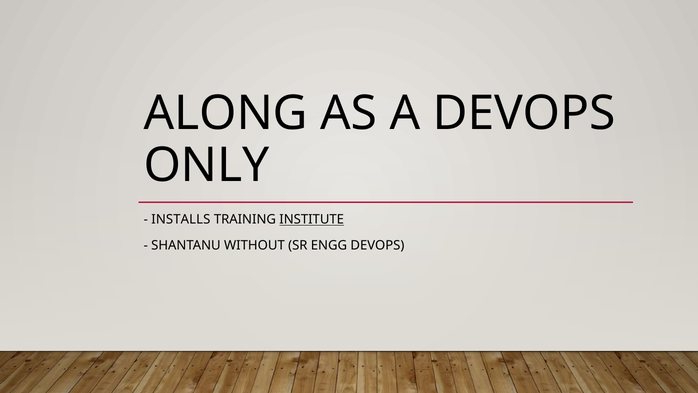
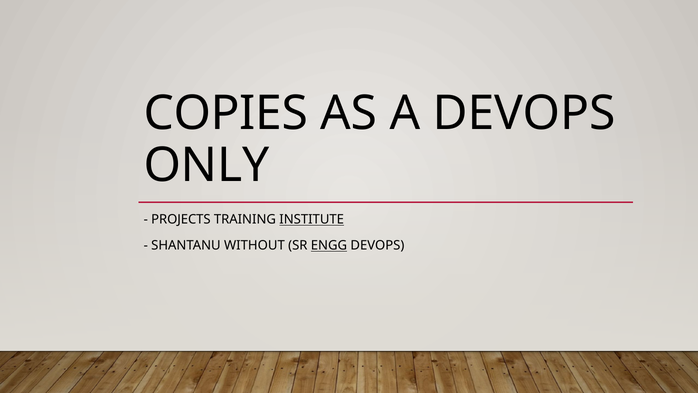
ALONG: ALONG -> COPIES
INSTALLS: INSTALLS -> PROJECTS
ENGG underline: none -> present
